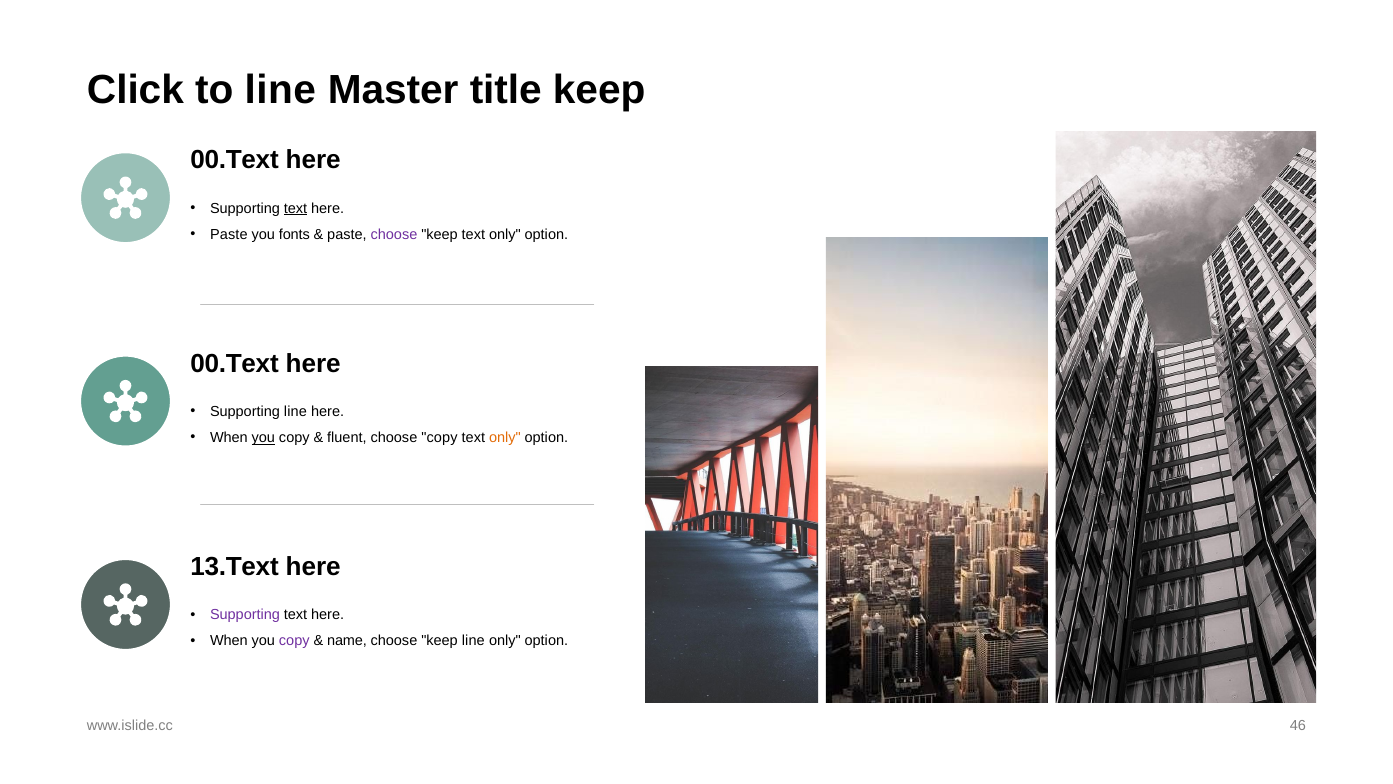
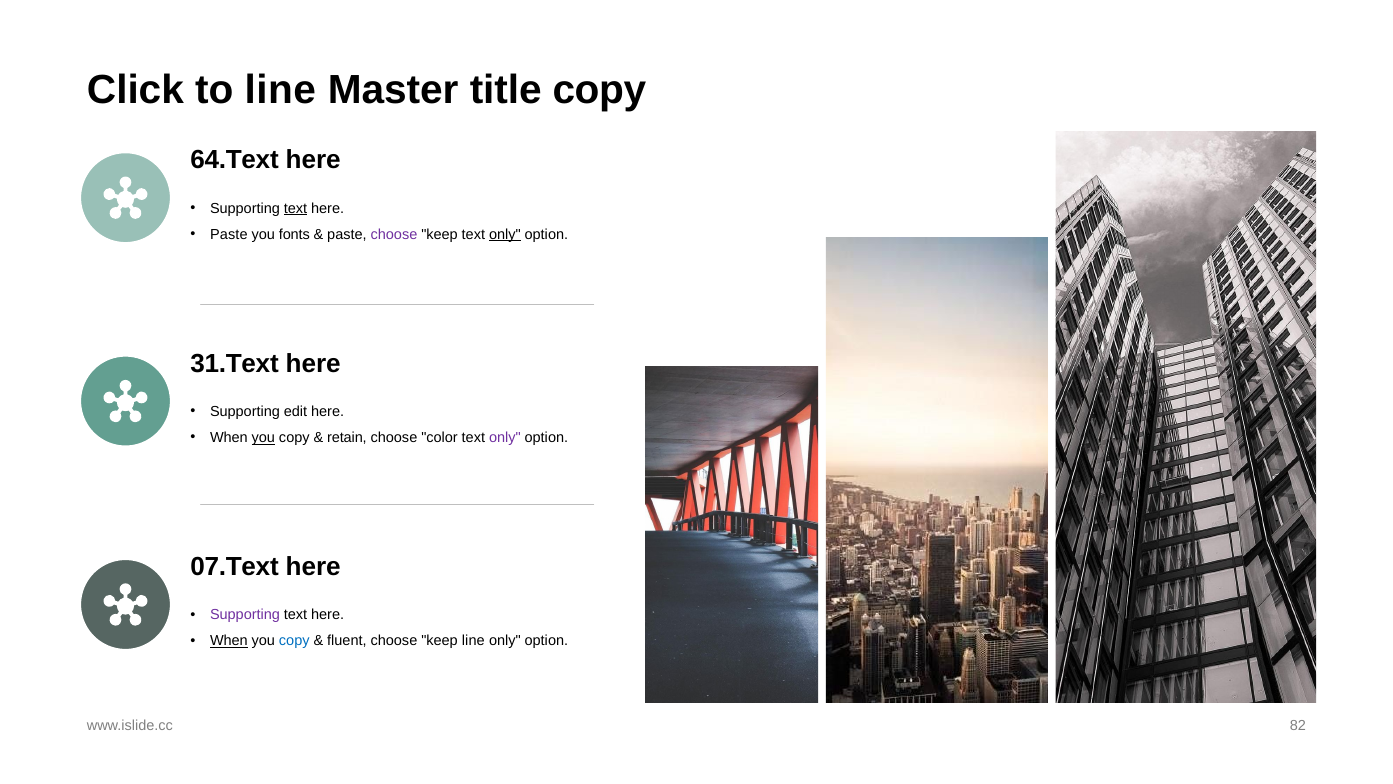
title keep: keep -> copy
00.Text at (235, 160): 00.Text -> 64.Text
only at (505, 234) underline: none -> present
00.Text at (235, 364): 00.Text -> 31.Text
Supporting line: line -> edit
fluent: fluent -> retain
choose copy: copy -> color
only at (505, 437) colour: orange -> purple
13.Text: 13.Text -> 07.Text
When at (229, 641) underline: none -> present
copy at (294, 641) colour: purple -> blue
name: name -> fluent
46: 46 -> 82
